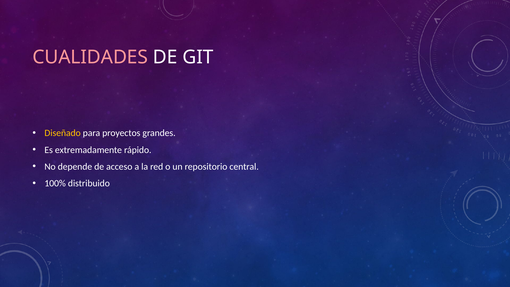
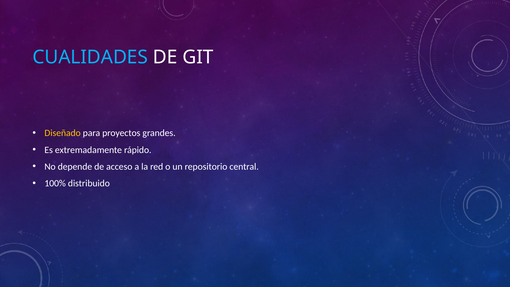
CUALIDADES colour: pink -> light blue
